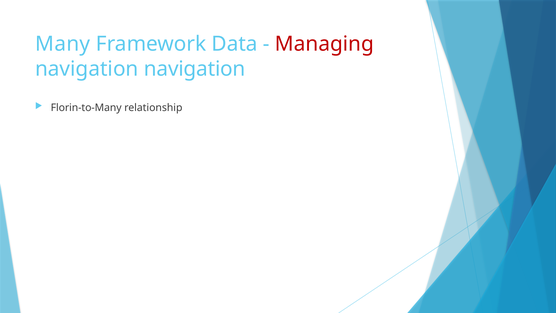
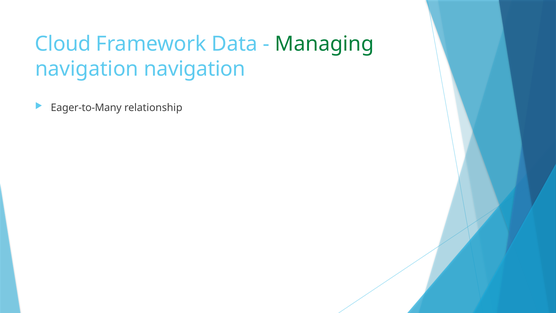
Many: Many -> Cloud
Managing colour: red -> green
Florin-to-Many: Florin-to-Many -> Eager-to-Many
